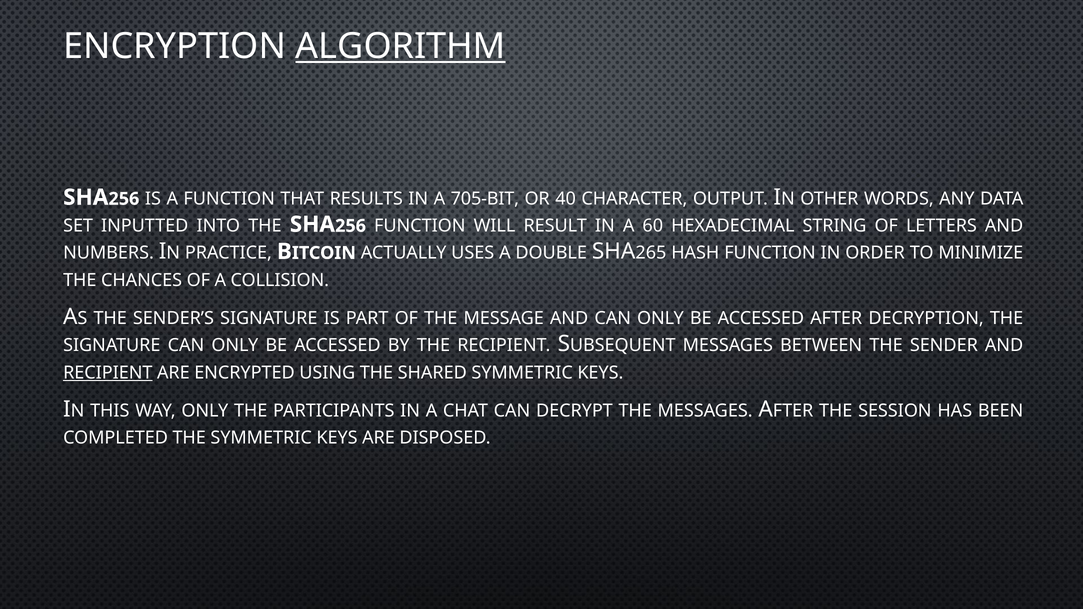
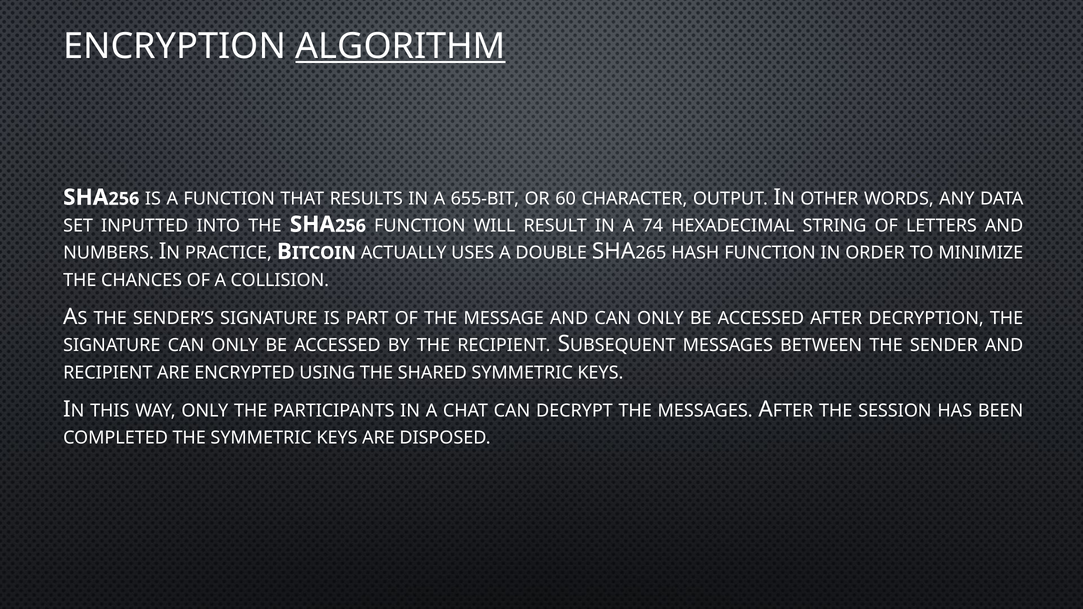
705-BIT: 705-BIT -> 655-BIT
40: 40 -> 60
60: 60 -> 74
RECIPIENT at (108, 373) underline: present -> none
